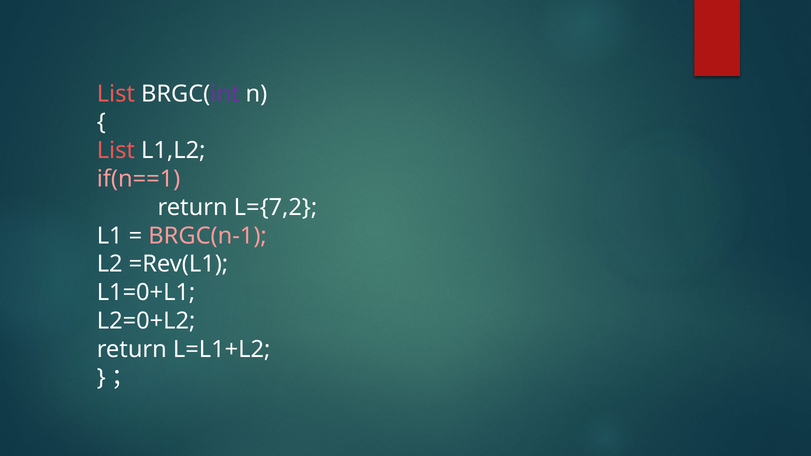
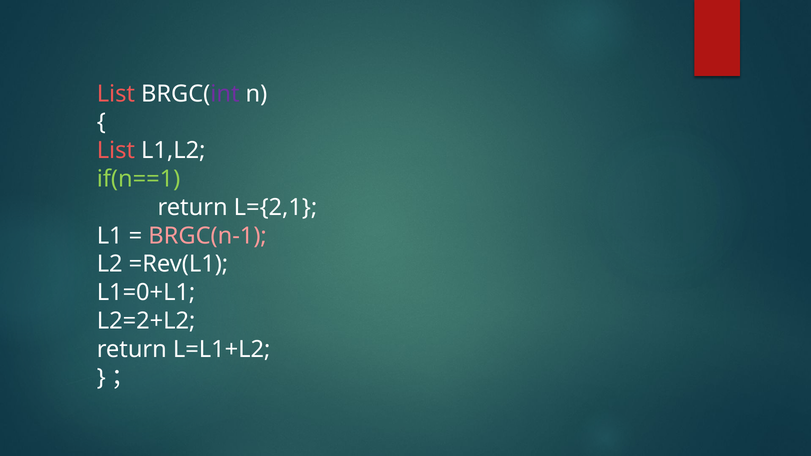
if(n==1 colour: pink -> light green
L={7,2: L={7,2 -> L={2,1
L2=0+L2: L2=0+L2 -> L2=2+L2
